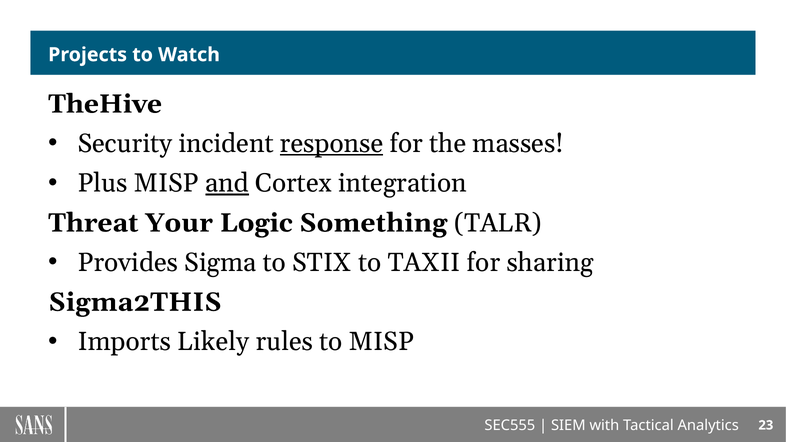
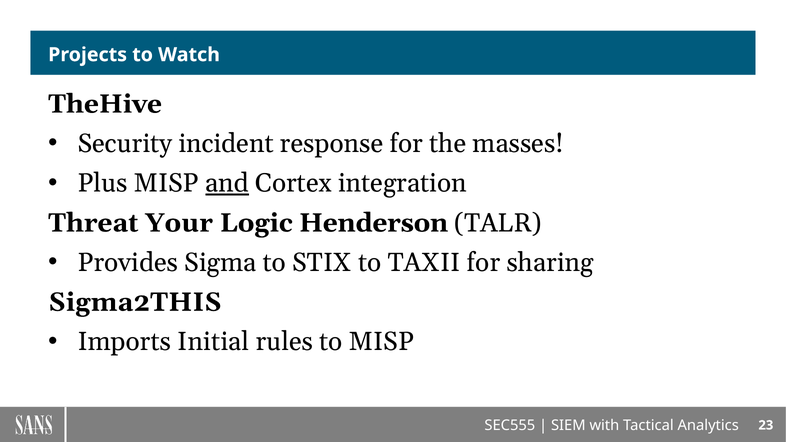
response underline: present -> none
Something: Something -> Henderson
Likely: Likely -> Initial
